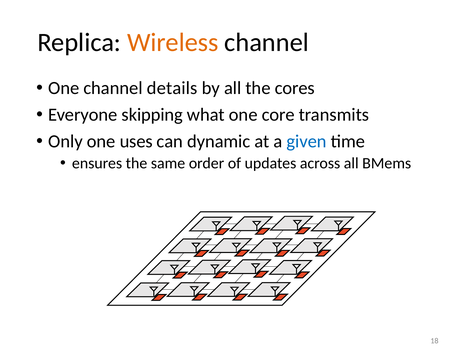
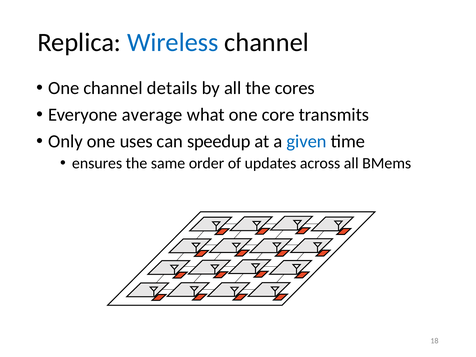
Wireless colour: orange -> blue
skipping: skipping -> average
dynamic: dynamic -> speedup
